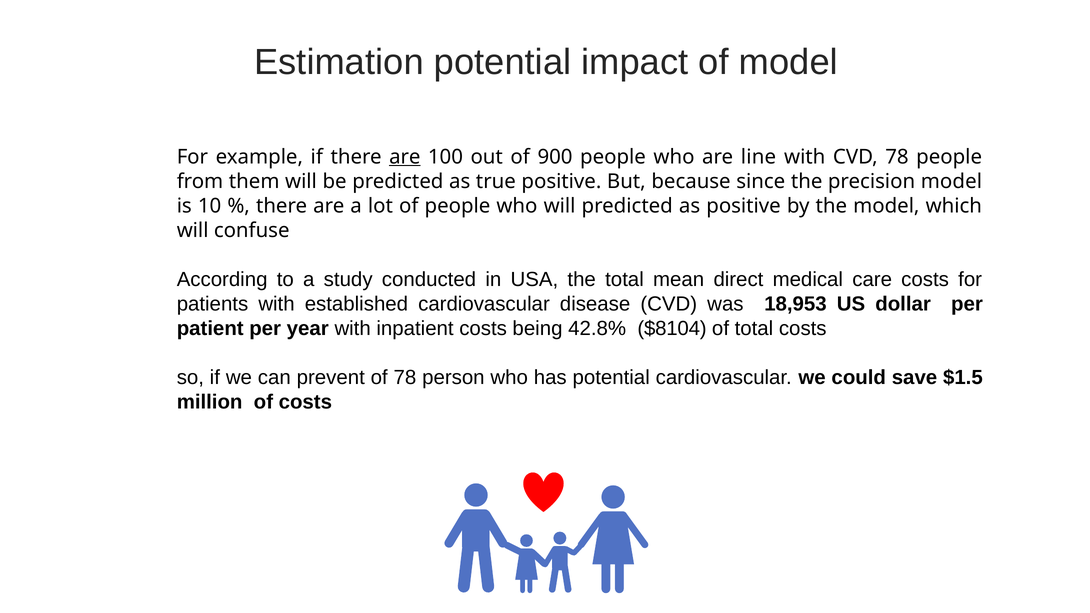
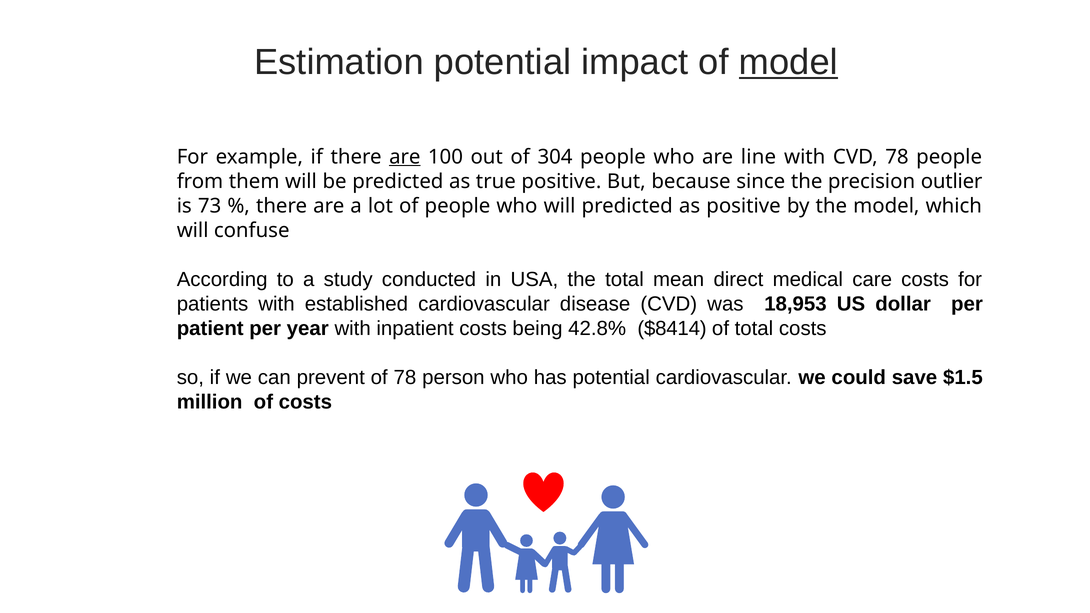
model at (788, 62) underline: none -> present
900: 900 -> 304
precision model: model -> outlier
10: 10 -> 73
$8104: $8104 -> $8414
